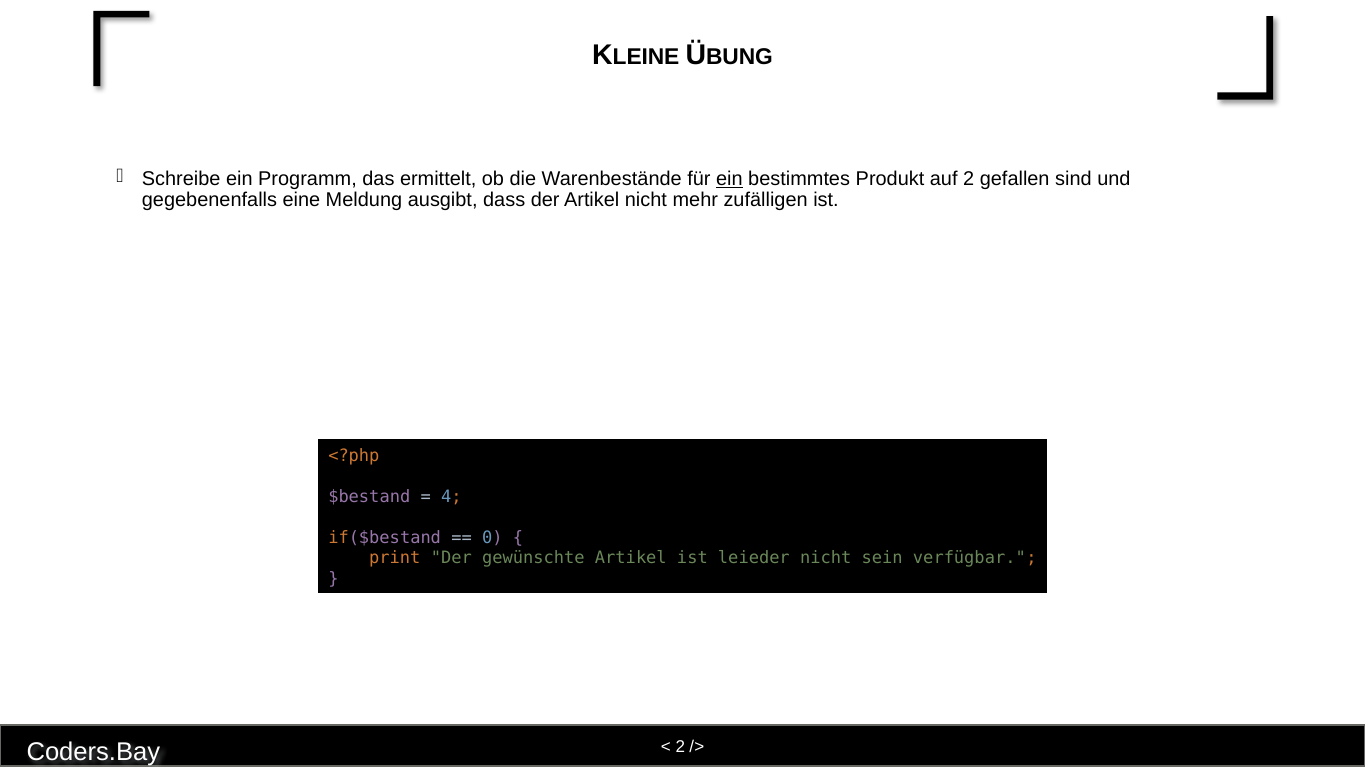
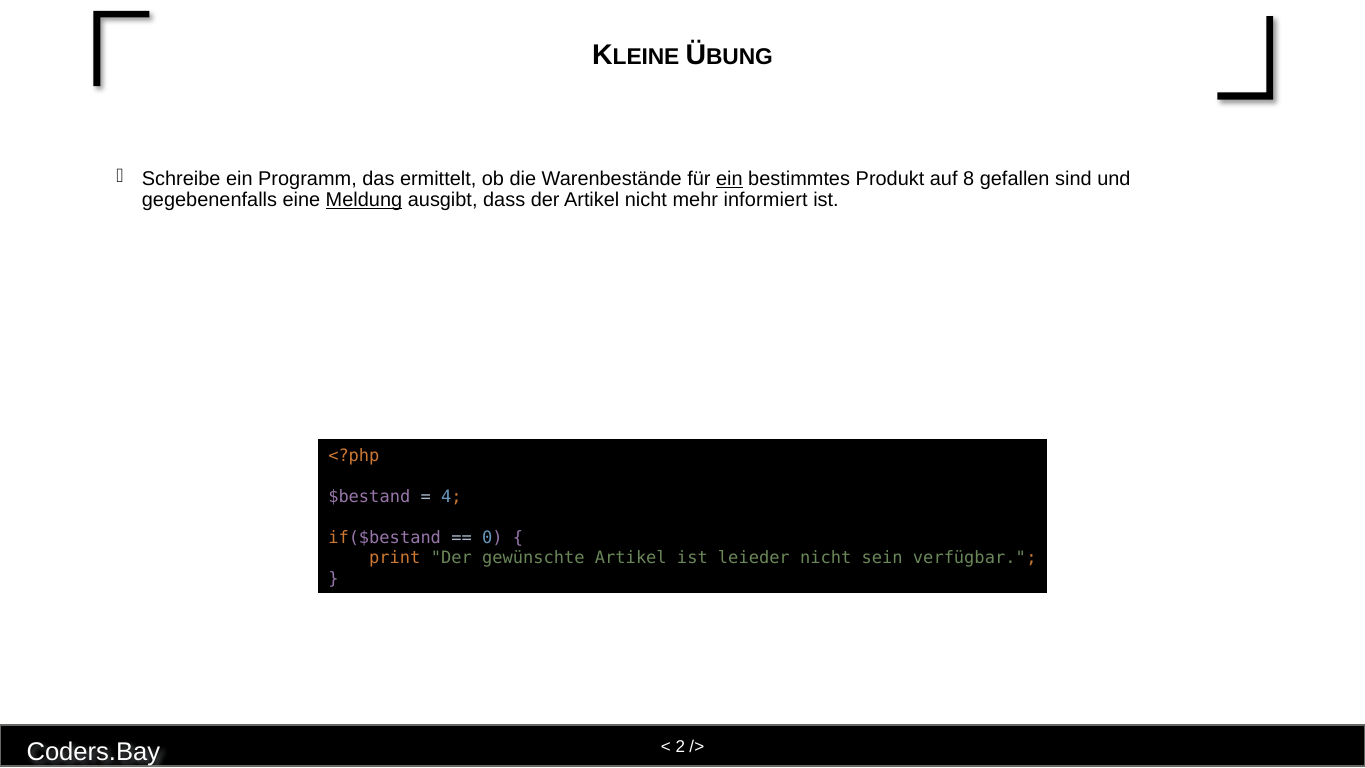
auf 2: 2 -> 8
Meldung underline: none -> present
zufälligen: zufälligen -> informiert
